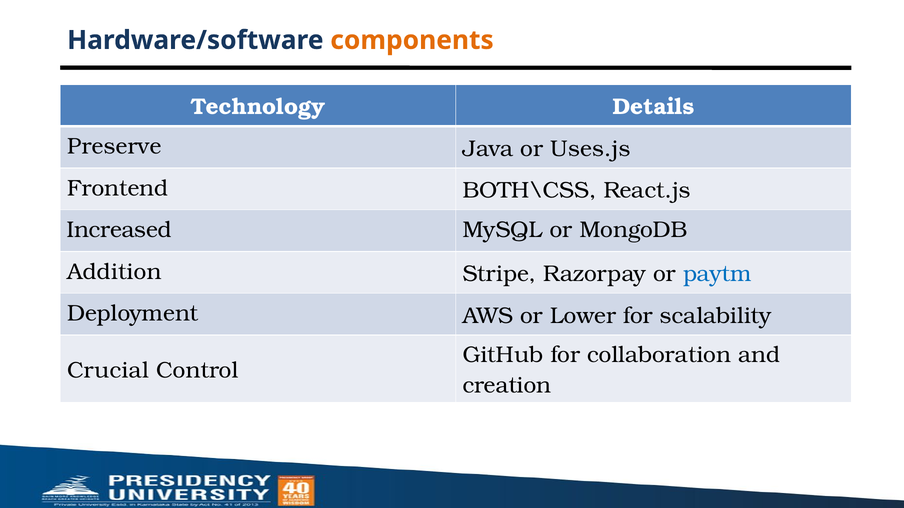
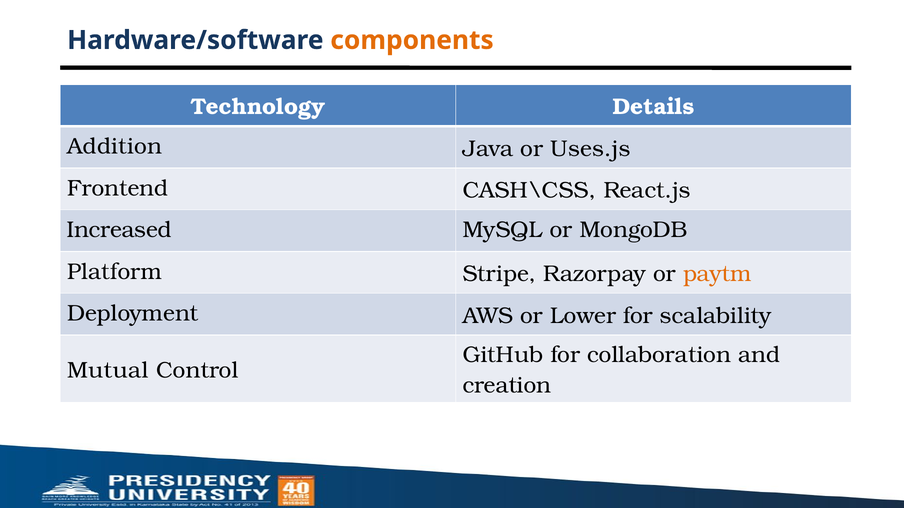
Preserve: Preserve -> Addition
BOTH\CSS: BOTH\CSS -> CASH\CSS
Addition: Addition -> Platform
paytm colour: blue -> orange
Crucial: Crucial -> Mutual
